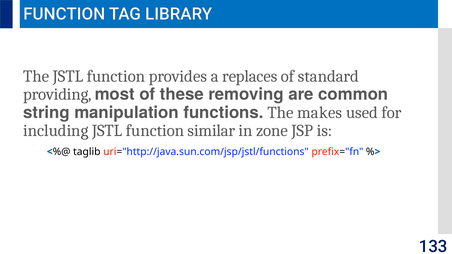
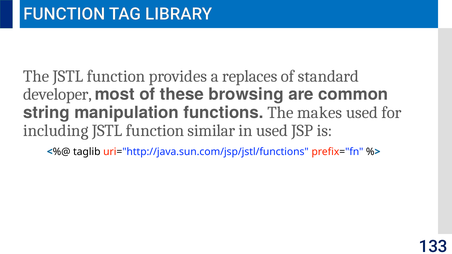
providing: providing -> developer
removing: removing -> browsing
in zone: zone -> used
